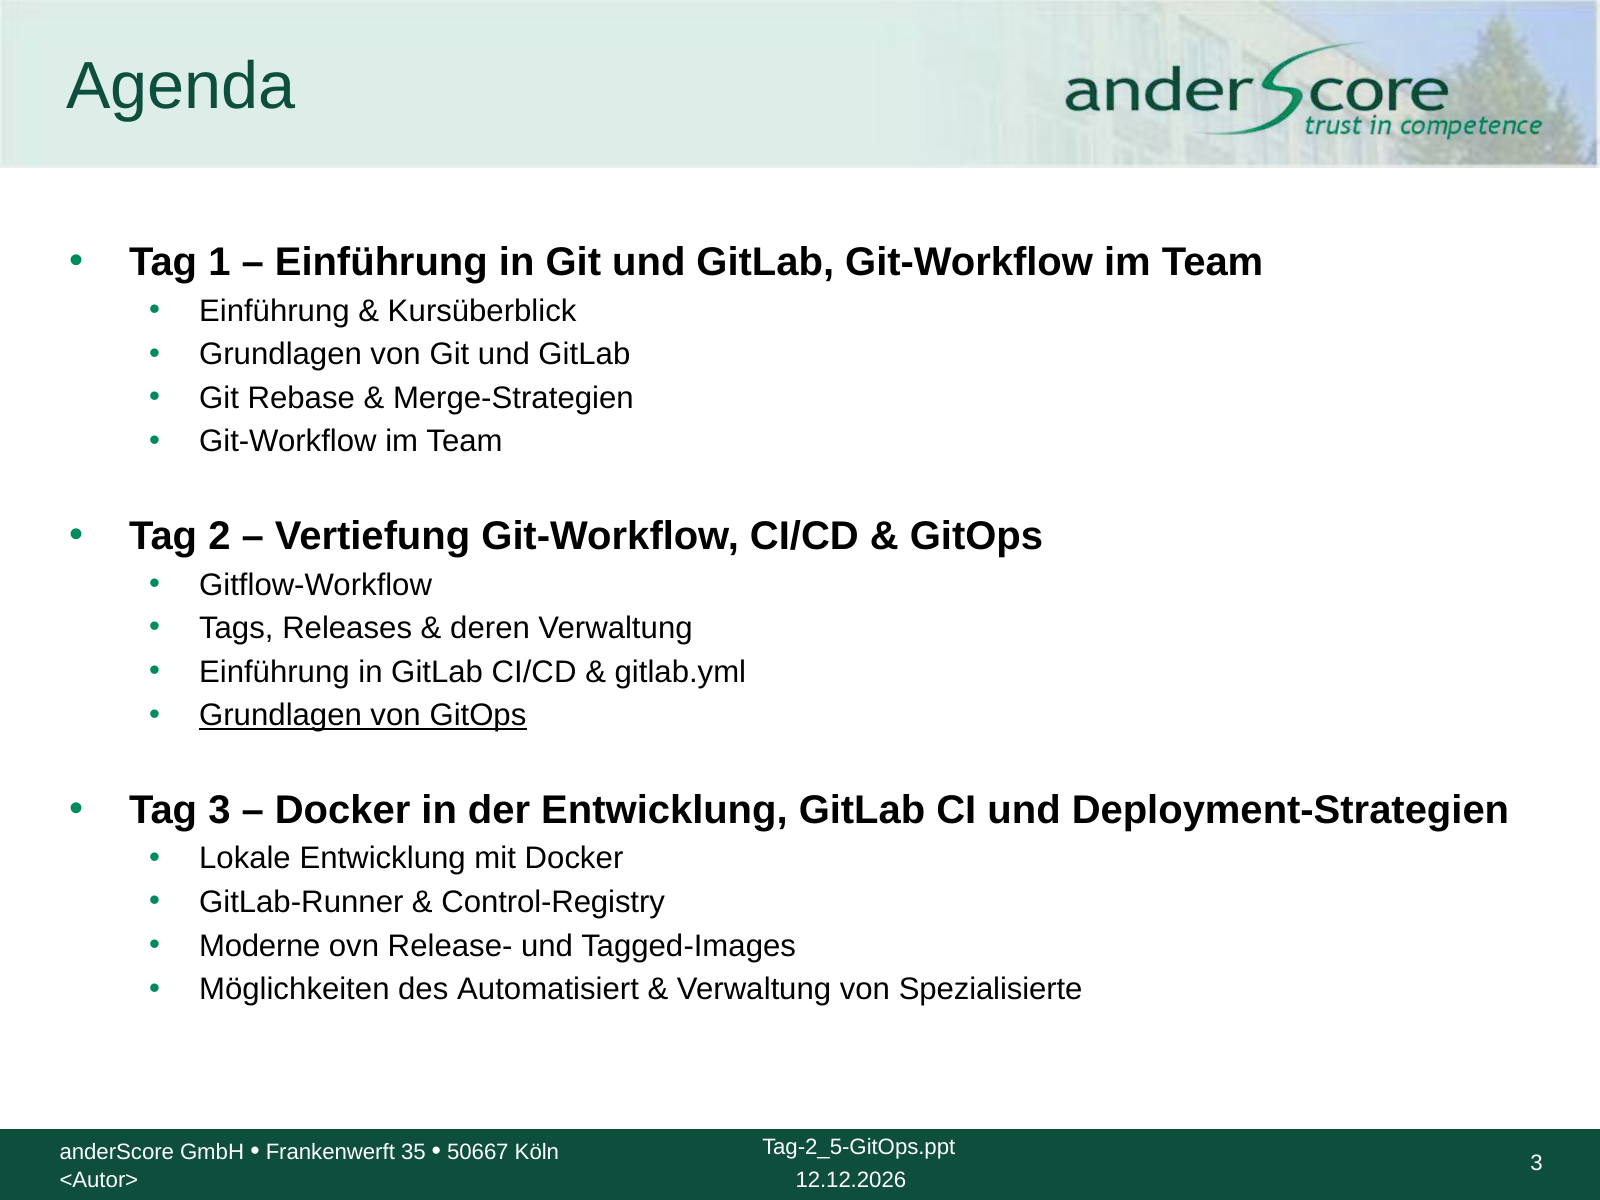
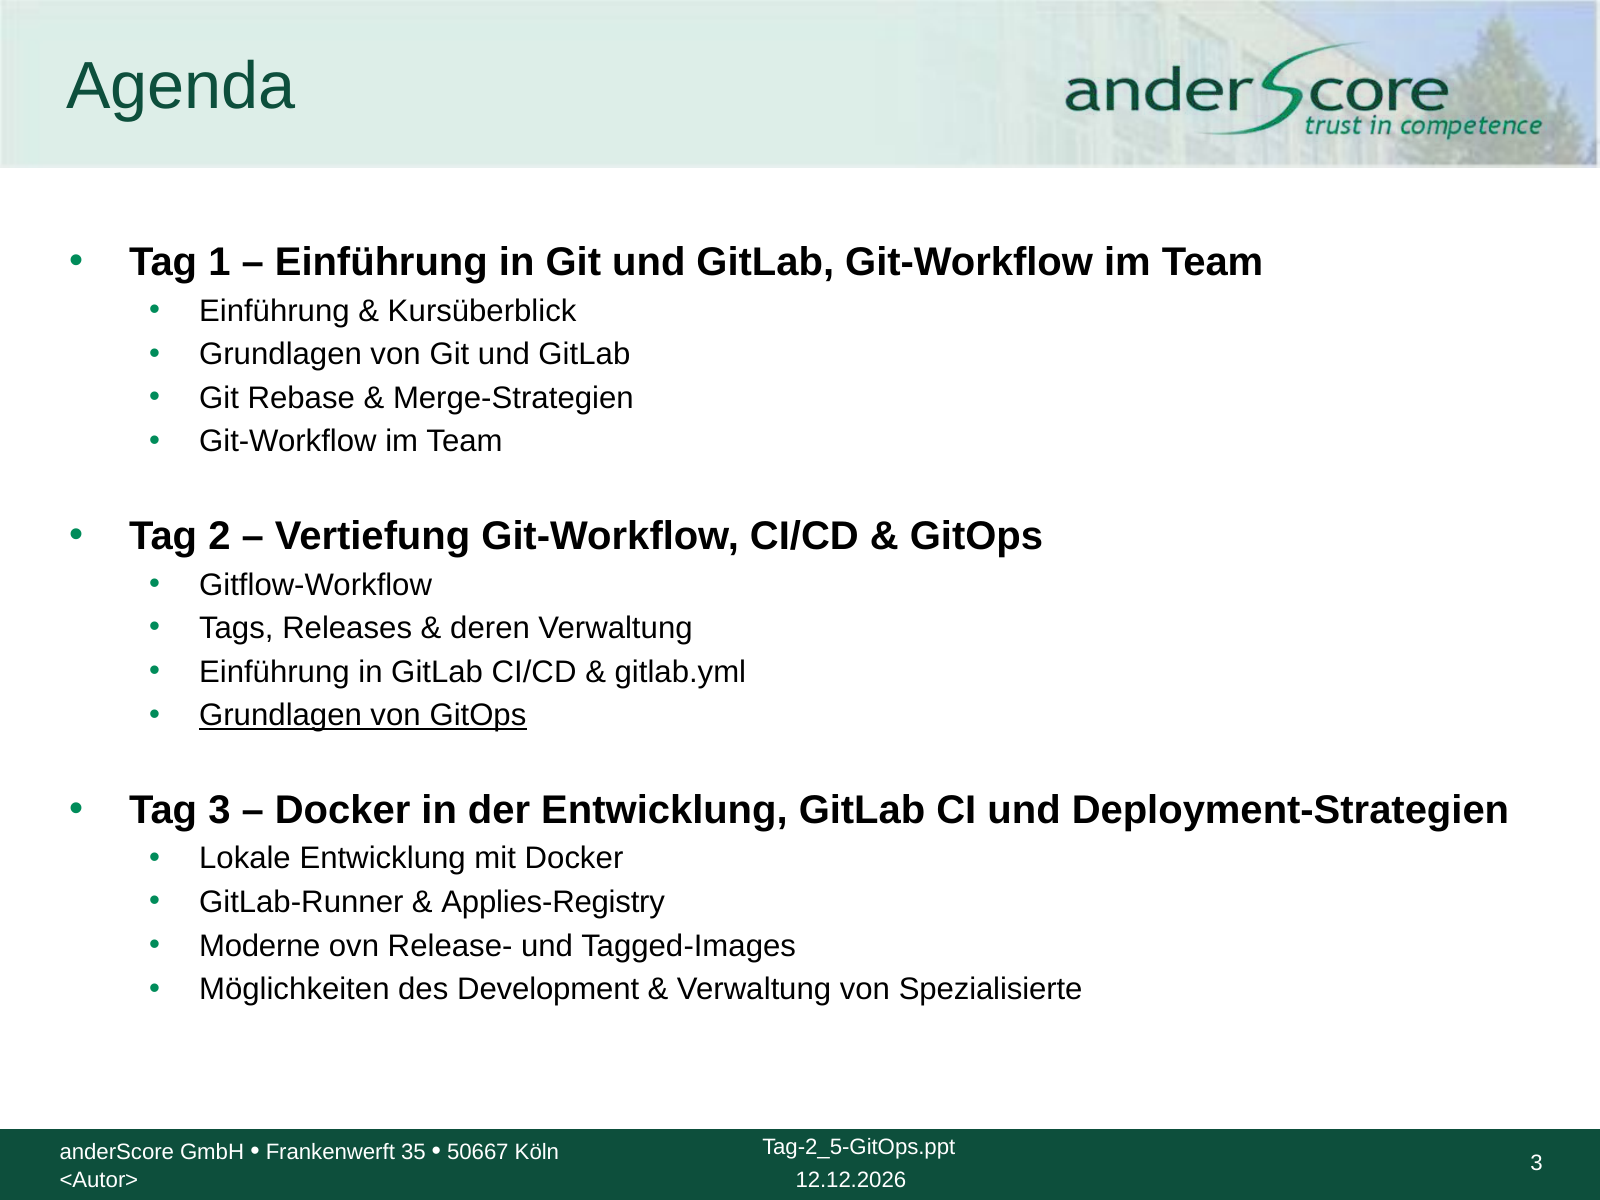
Control-Registry: Control-Registry -> Applies-Registry
Automatisiert: Automatisiert -> Development
